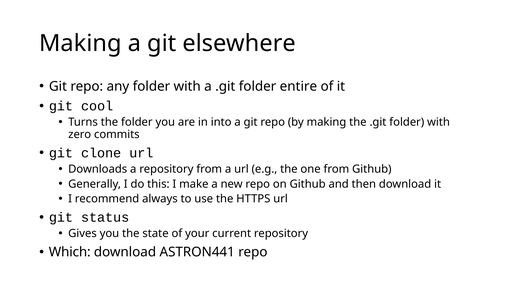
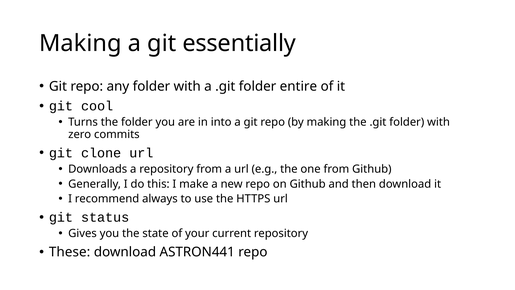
elsewhere: elsewhere -> essentially
Which: Which -> These
